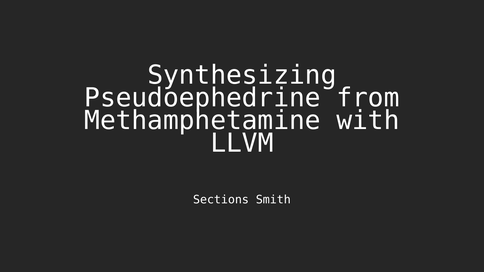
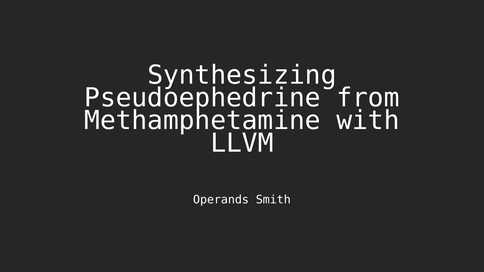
Sections: Sections -> Operands
